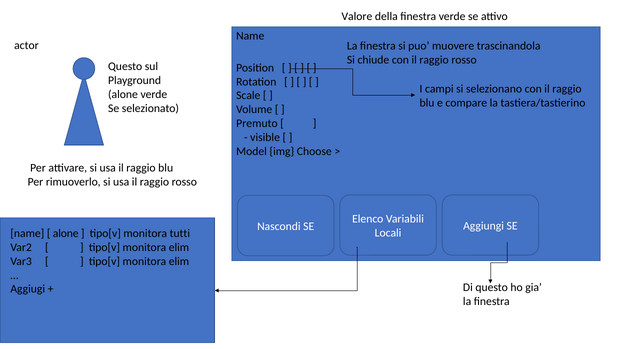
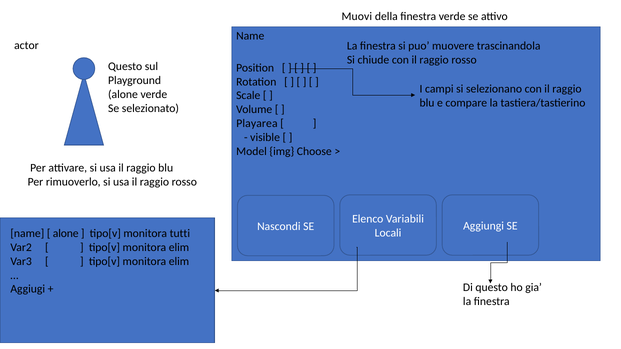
Valore: Valore -> Muovi
Premuto: Premuto -> Playarea
